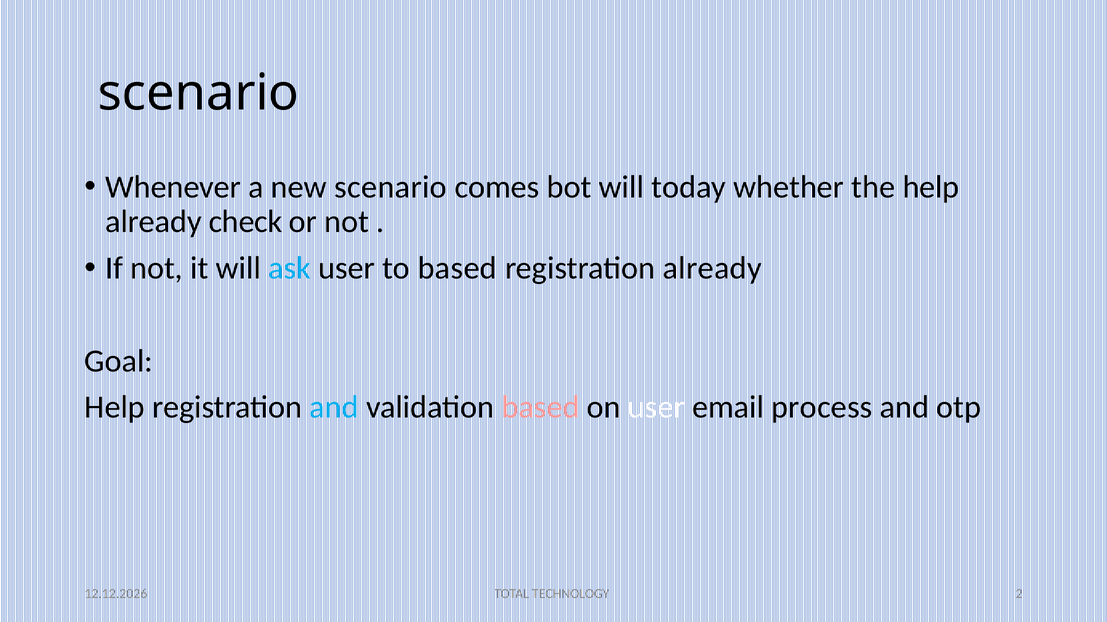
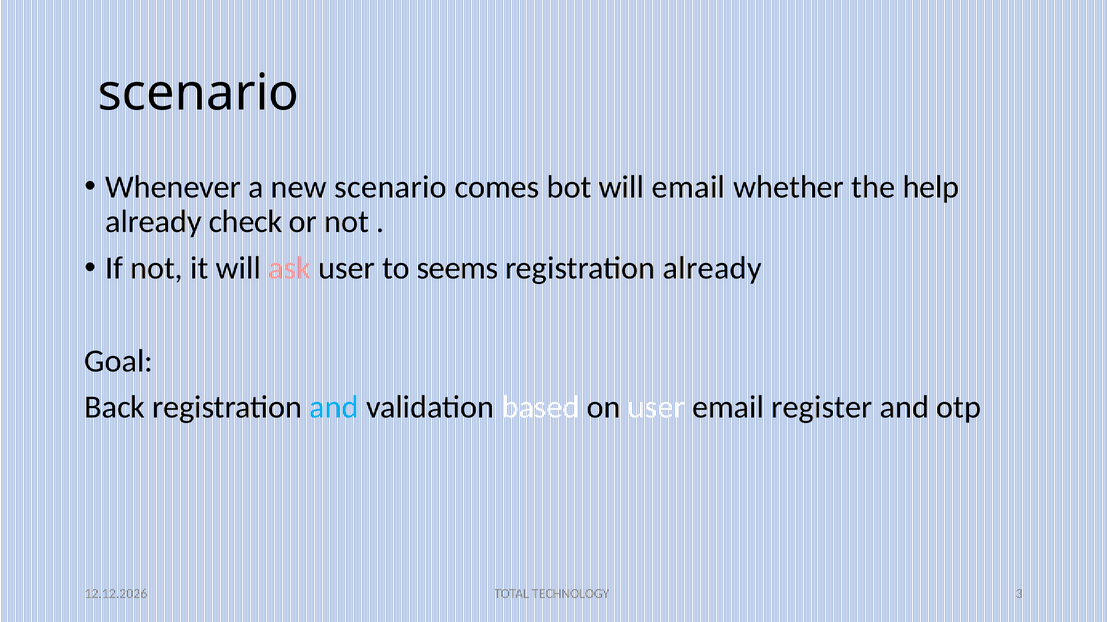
will today: today -> email
ask colour: light blue -> pink
to based: based -> seems
Help at (115, 408): Help -> Back
based at (541, 408) colour: pink -> white
process: process -> register
2: 2 -> 3
